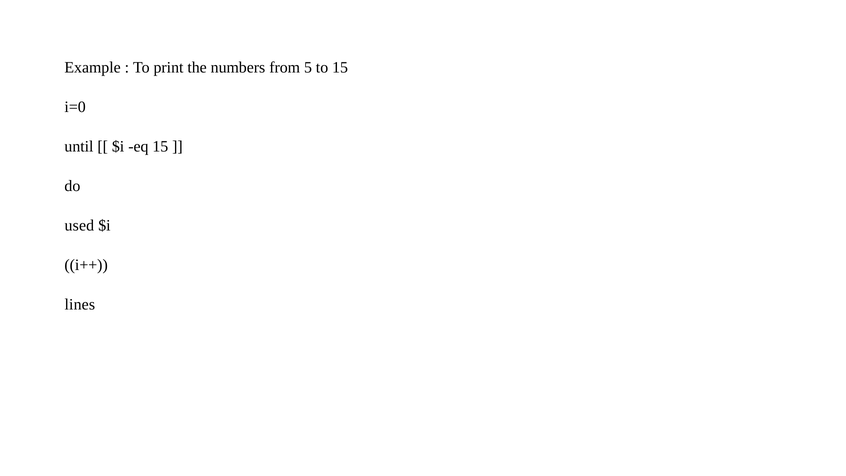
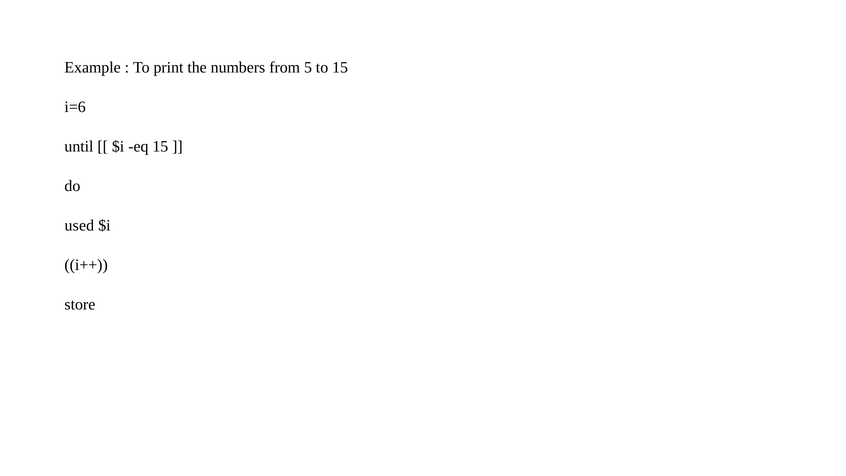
i=0: i=0 -> i=6
lines: lines -> store
